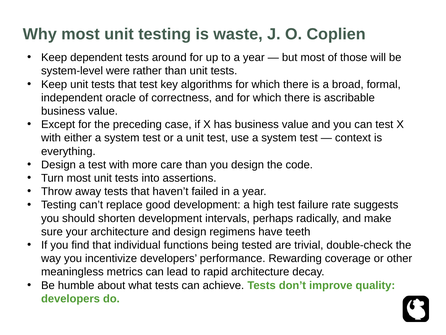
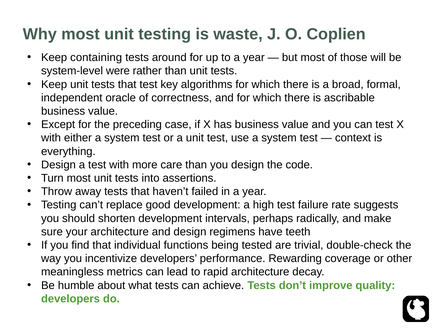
dependent: dependent -> containing
